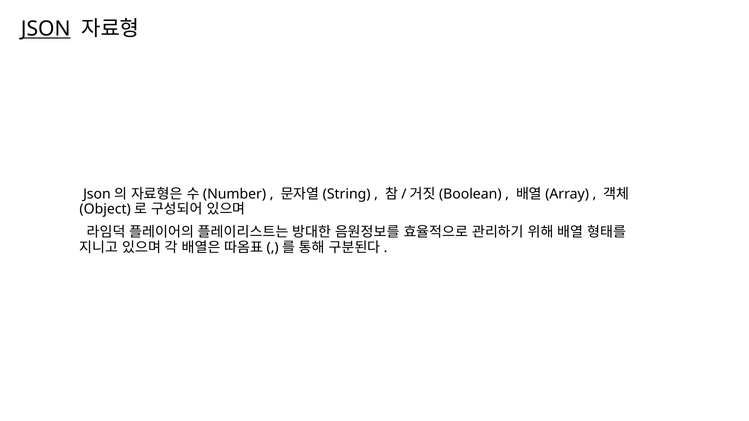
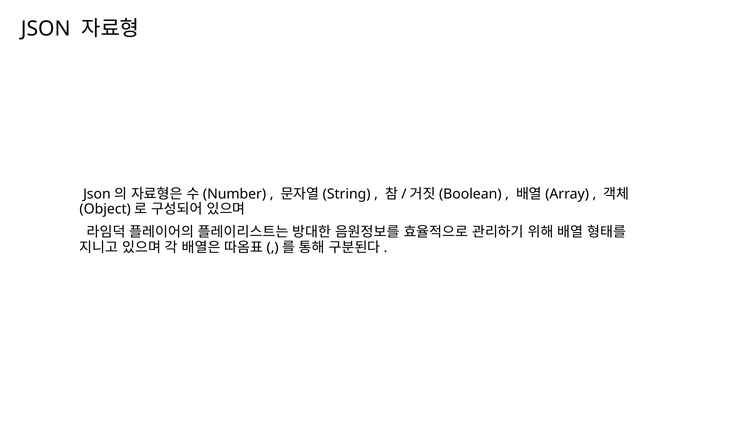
JSON underline: present -> none
